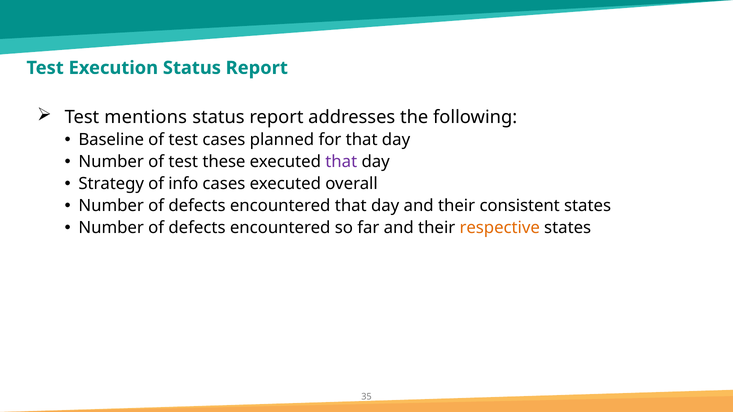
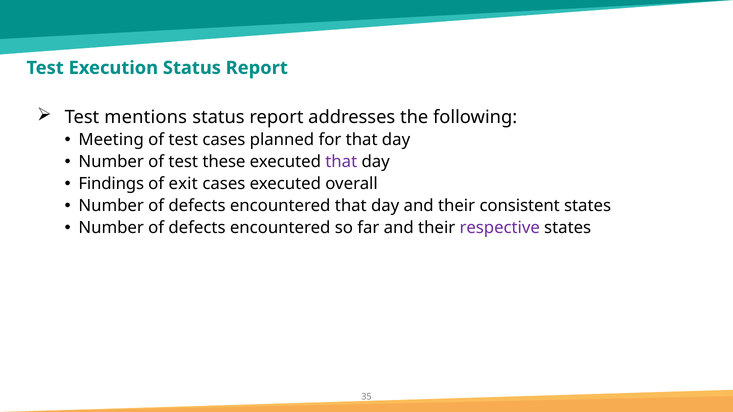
Baseline: Baseline -> Meeting
Strategy: Strategy -> Findings
info: info -> exit
respective colour: orange -> purple
